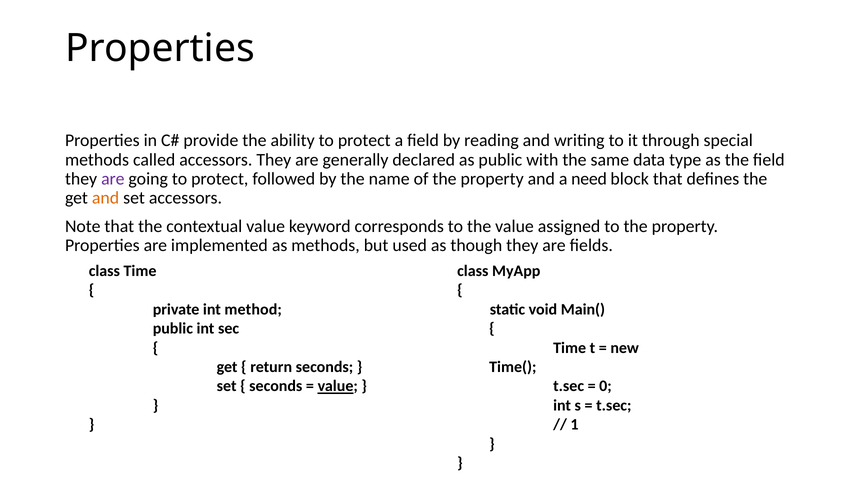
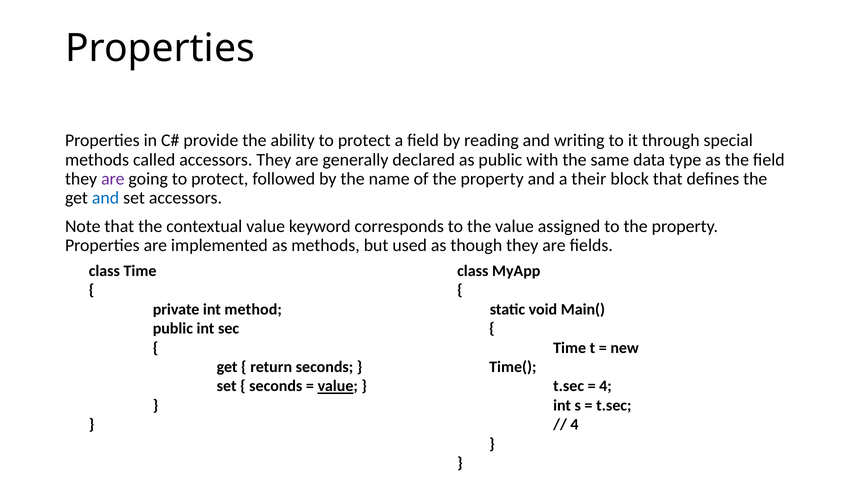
need: need -> their
and at (106, 198) colour: orange -> blue
0 at (605, 386): 0 -> 4
1 at (575, 424): 1 -> 4
